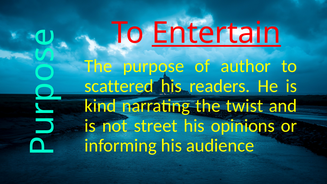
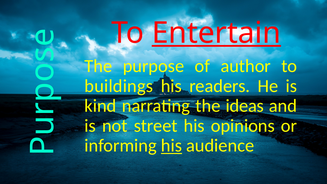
scattered: scattered -> buildings
twist: twist -> ideas
his at (171, 146) underline: none -> present
